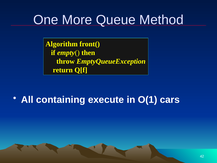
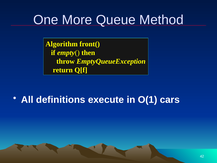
containing: containing -> definitions
